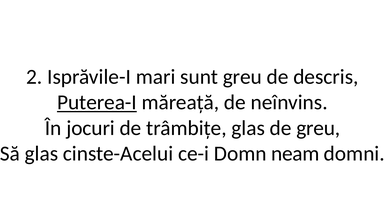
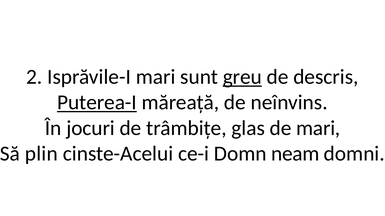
greu at (242, 77) underline: none -> present
de greu: greu -> mari
Să glas: glas -> plin
